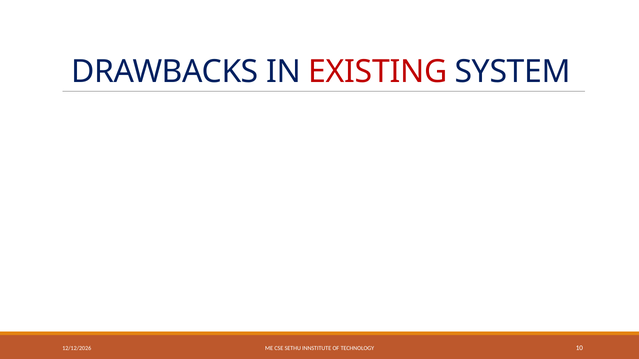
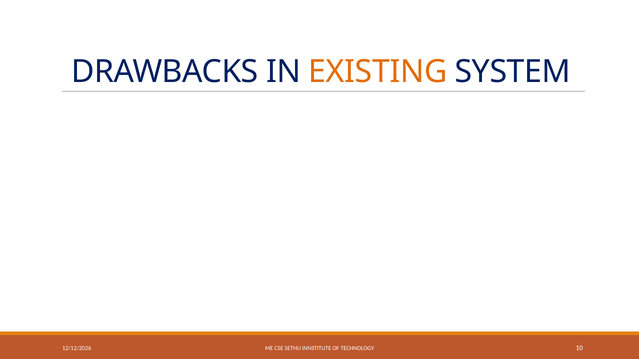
EXISTING colour: red -> orange
